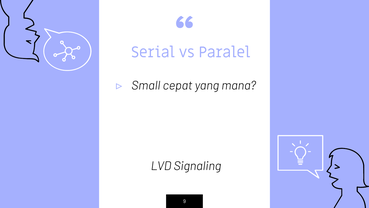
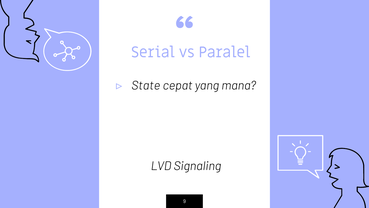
Small: Small -> State
